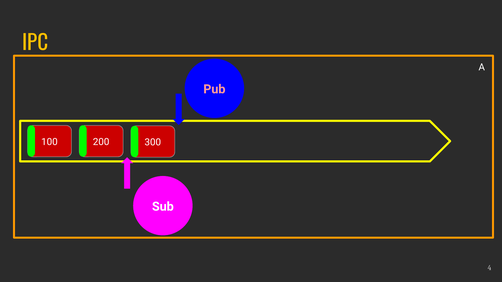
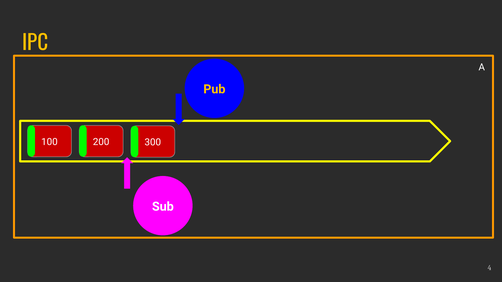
Pub colour: pink -> yellow
